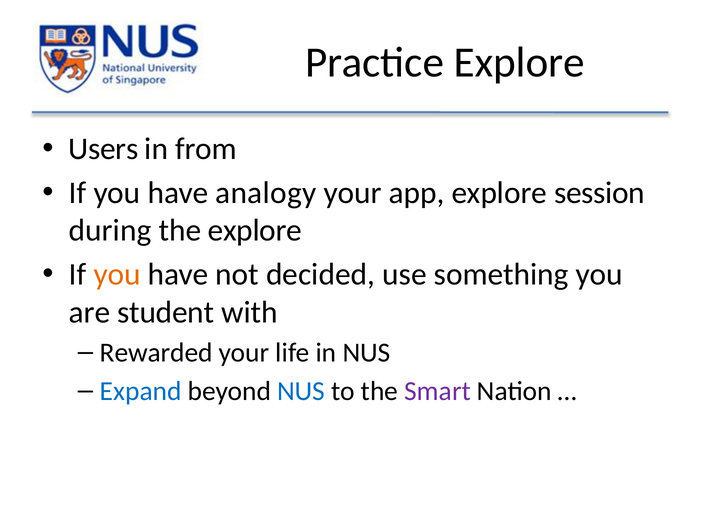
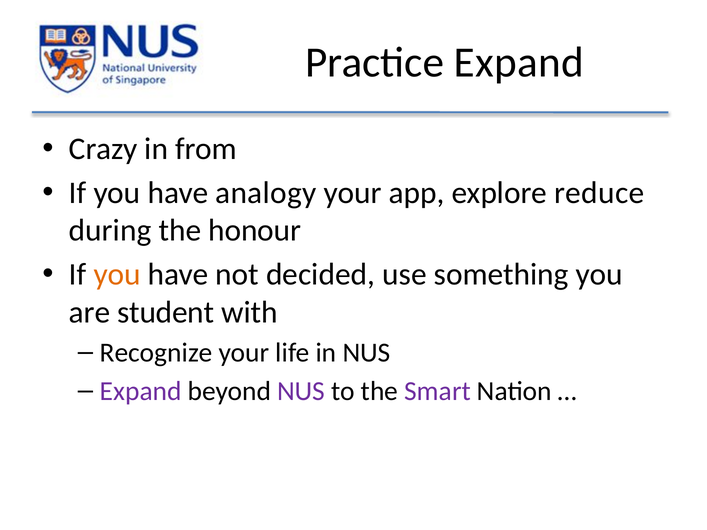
Practice Explore: Explore -> Expand
Users: Users -> Crazy
session: session -> reduce
the explore: explore -> honour
Rewarded: Rewarded -> Recognize
Expand at (141, 392) colour: blue -> purple
NUS at (301, 392) colour: blue -> purple
